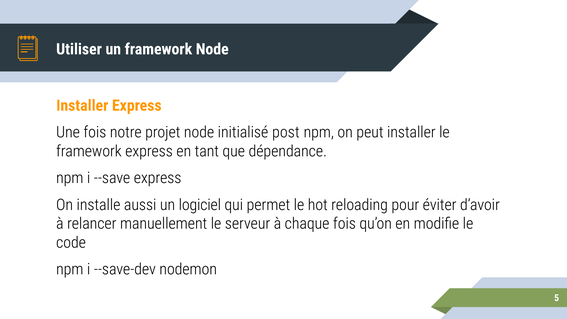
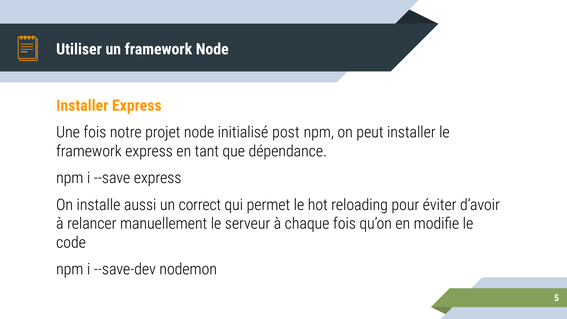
logiciel: logiciel -> correct
